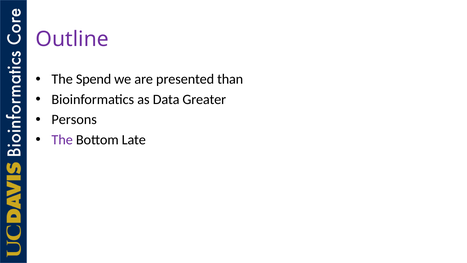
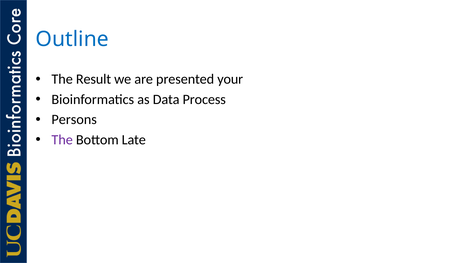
Outline colour: purple -> blue
Spend: Spend -> Result
than: than -> your
Greater: Greater -> Process
